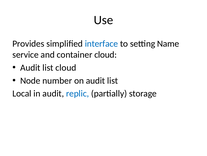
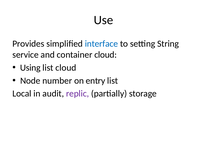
Name: Name -> String
Audit at (30, 67): Audit -> Using
on audit: audit -> entry
replic colour: blue -> purple
